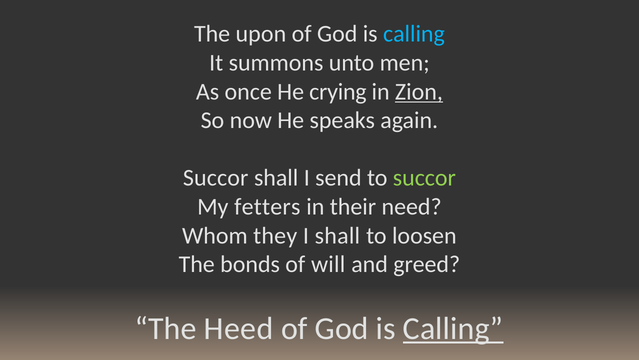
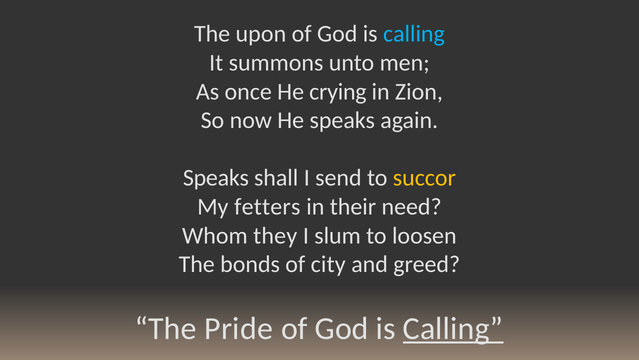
Zion underline: present -> none
Succor at (216, 178): Succor -> Speaks
succor at (424, 178) colour: light green -> yellow
I shall: shall -> slum
will: will -> city
Heed: Heed -> Pride
